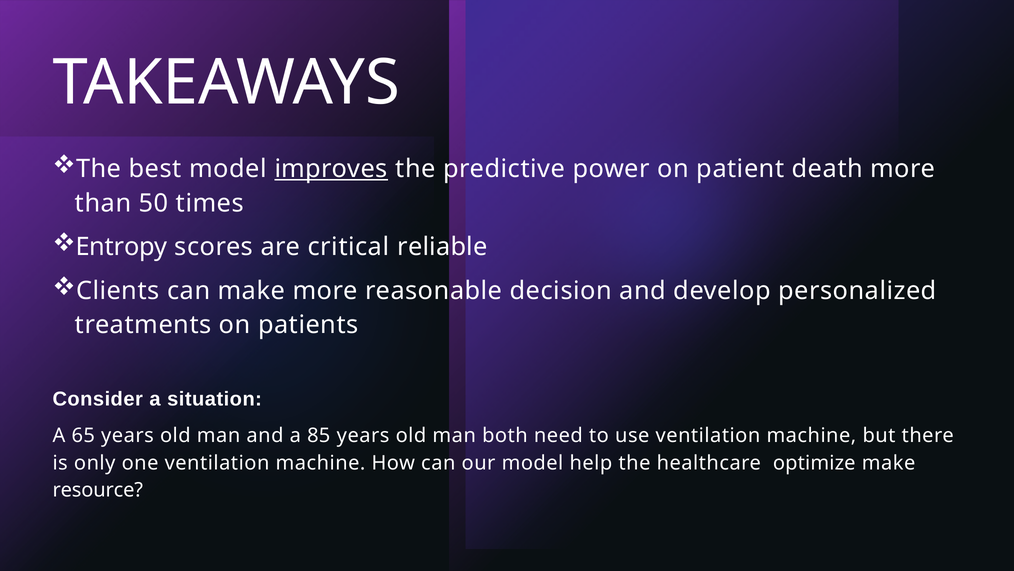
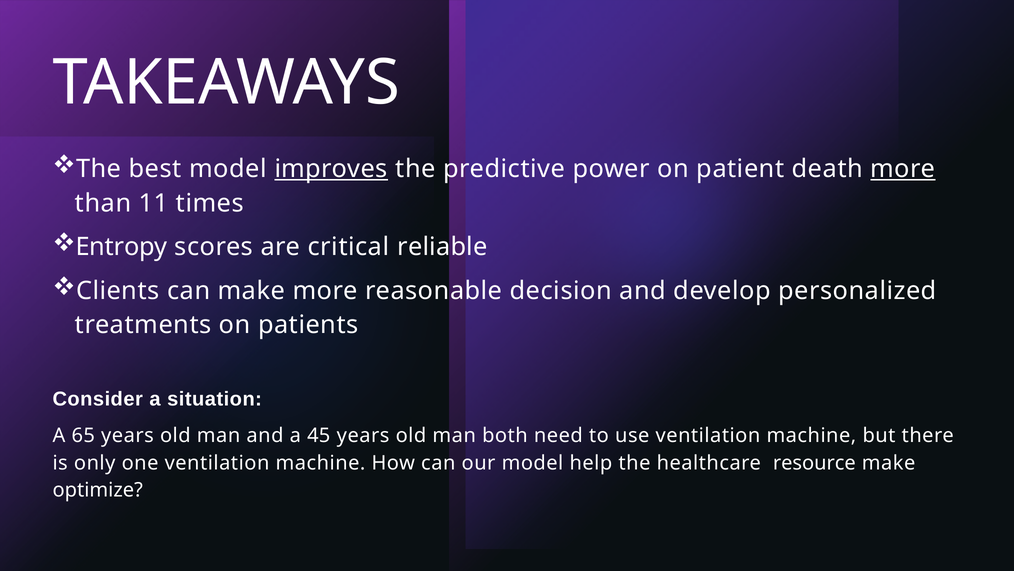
more at (903, 169) underline: none -> present
50: 50 -> 11
85: 85 -> 45
optimize: optimize -> resource
resource: resource -> optimize
